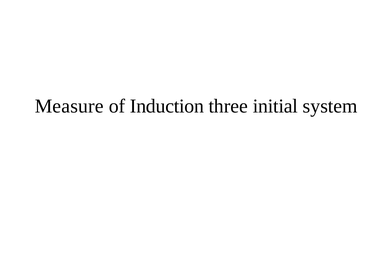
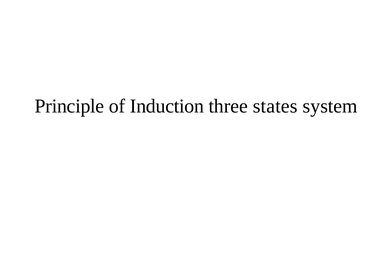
Measure: Measure -> Principle
initial: initial -> states
